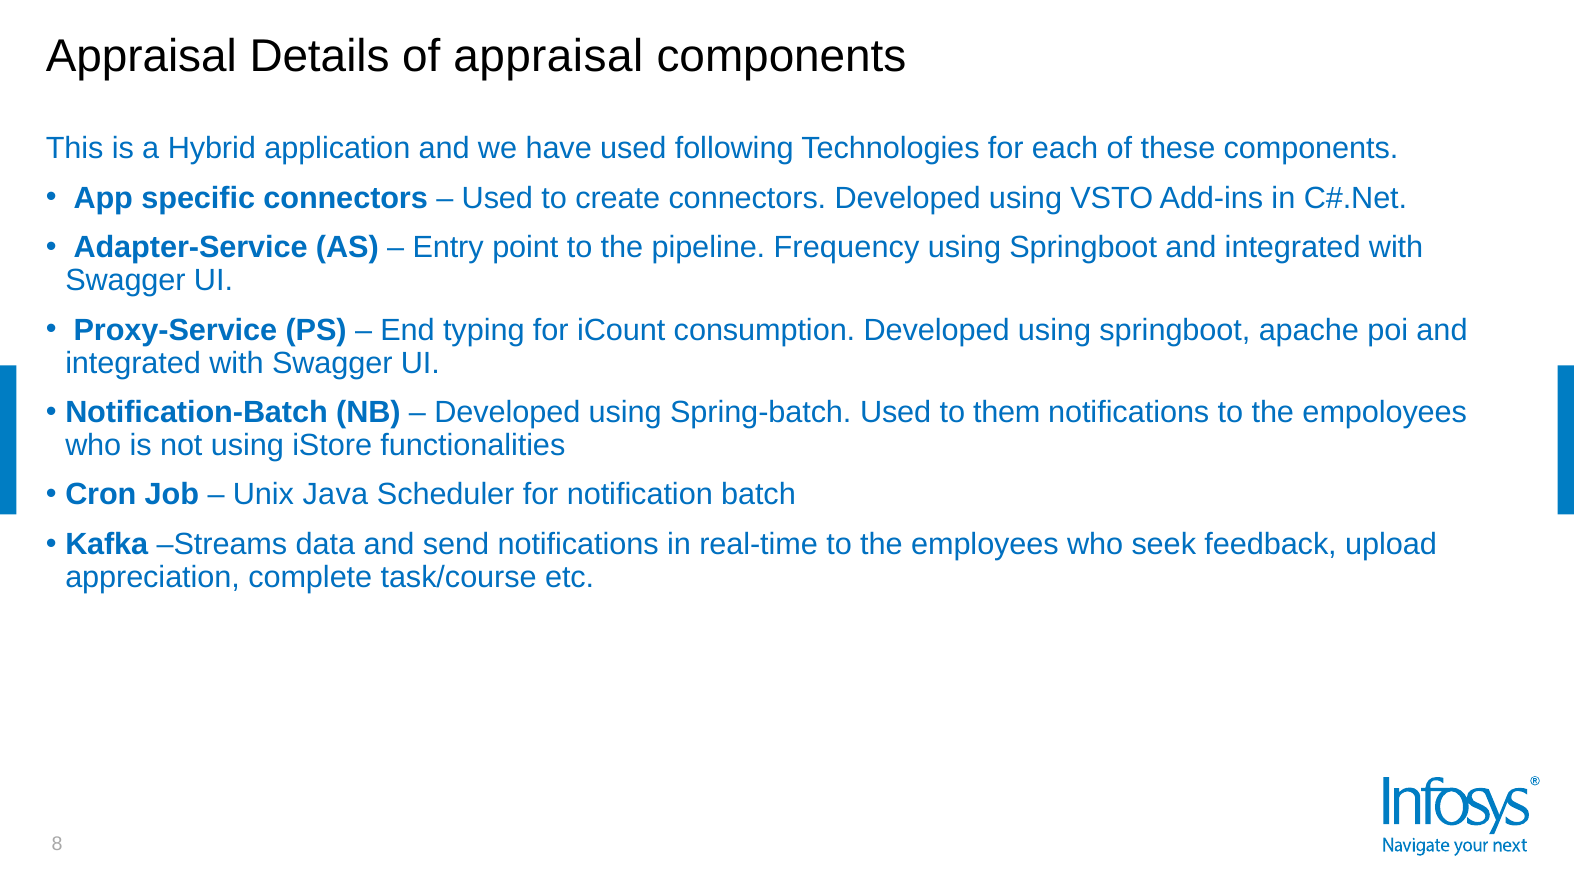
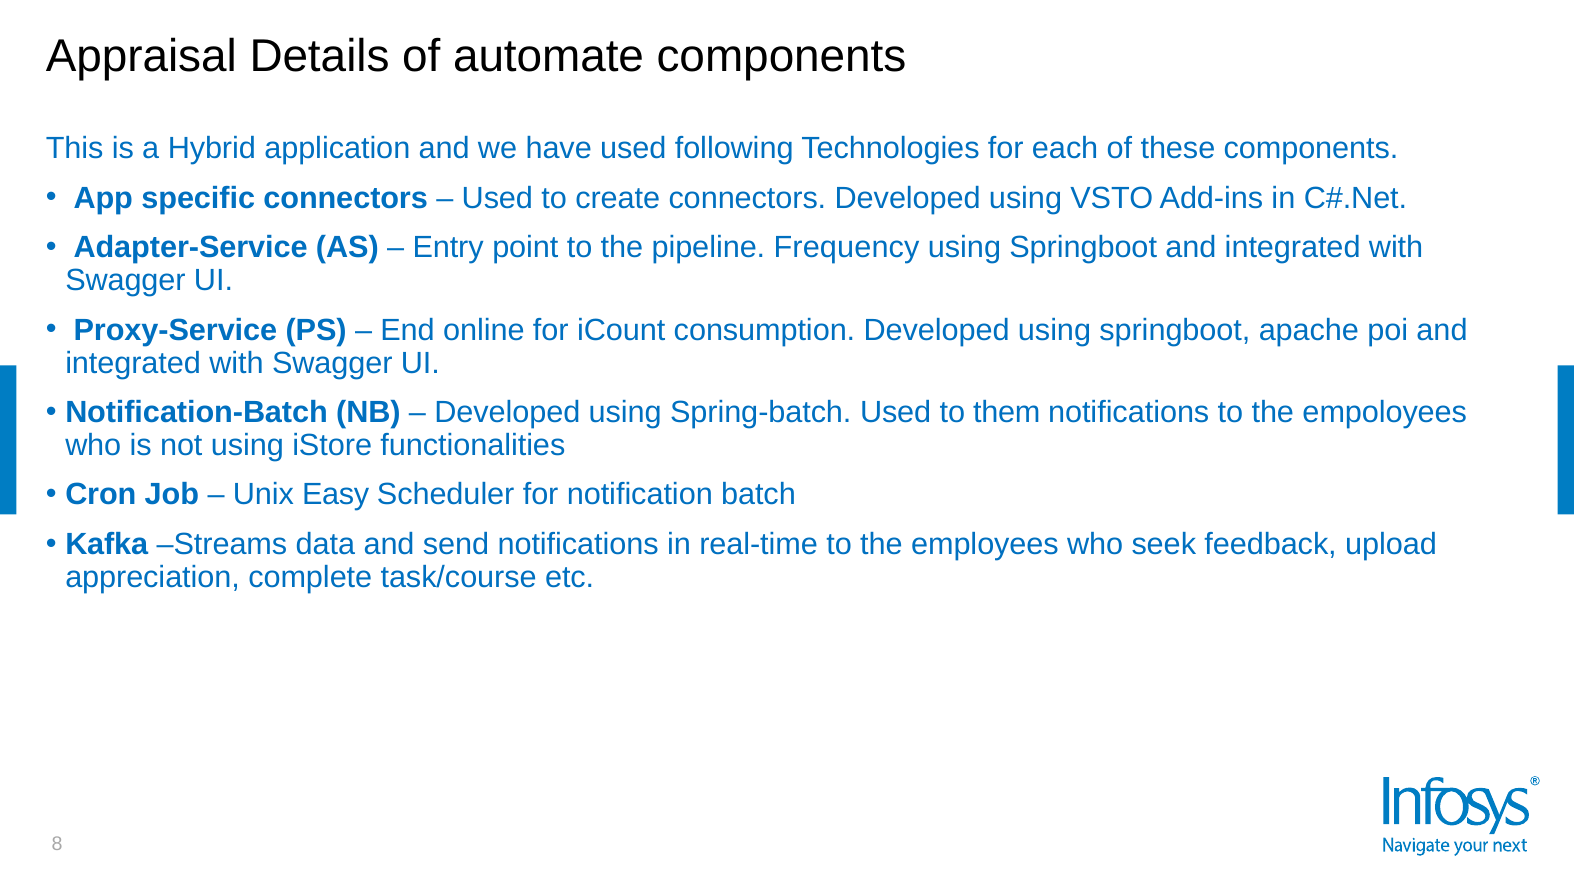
of appraisal: appraisal -> automate
typing: typing -> online
Java: Java -> Easy
